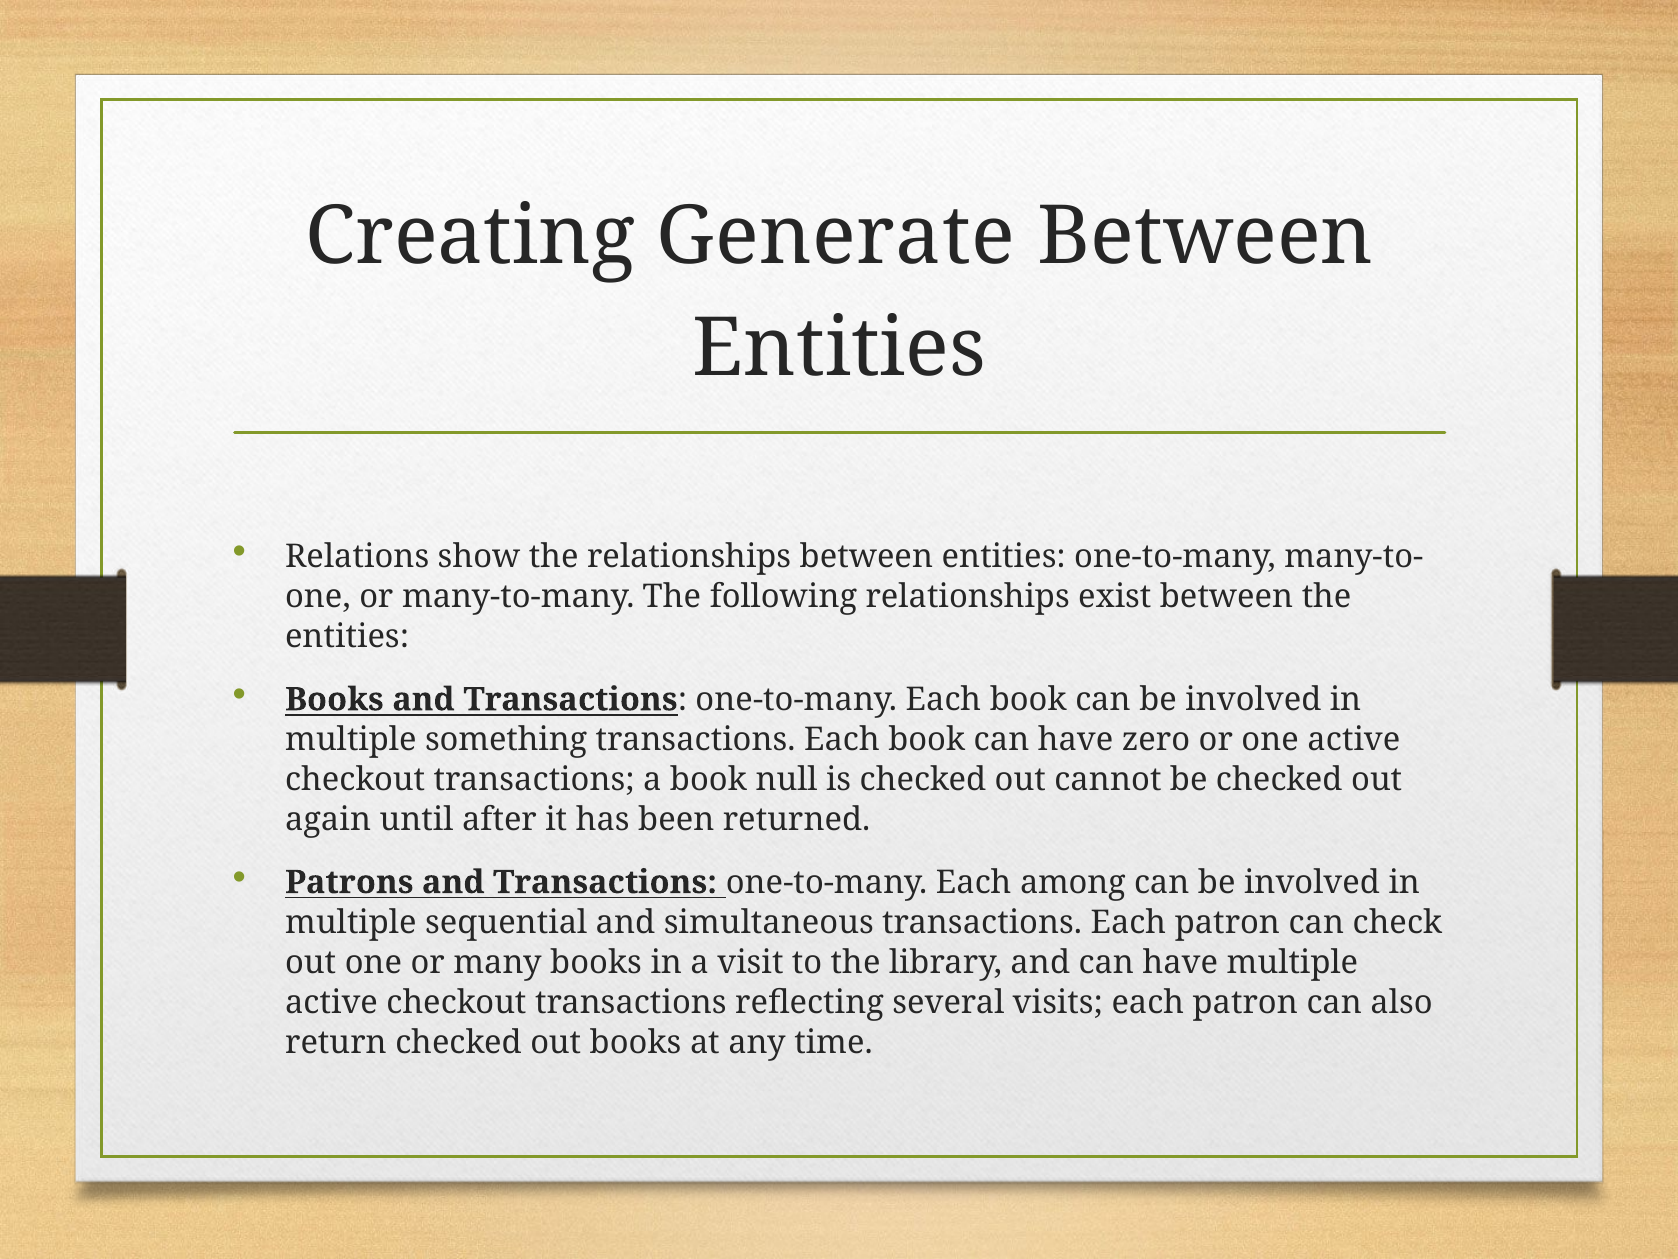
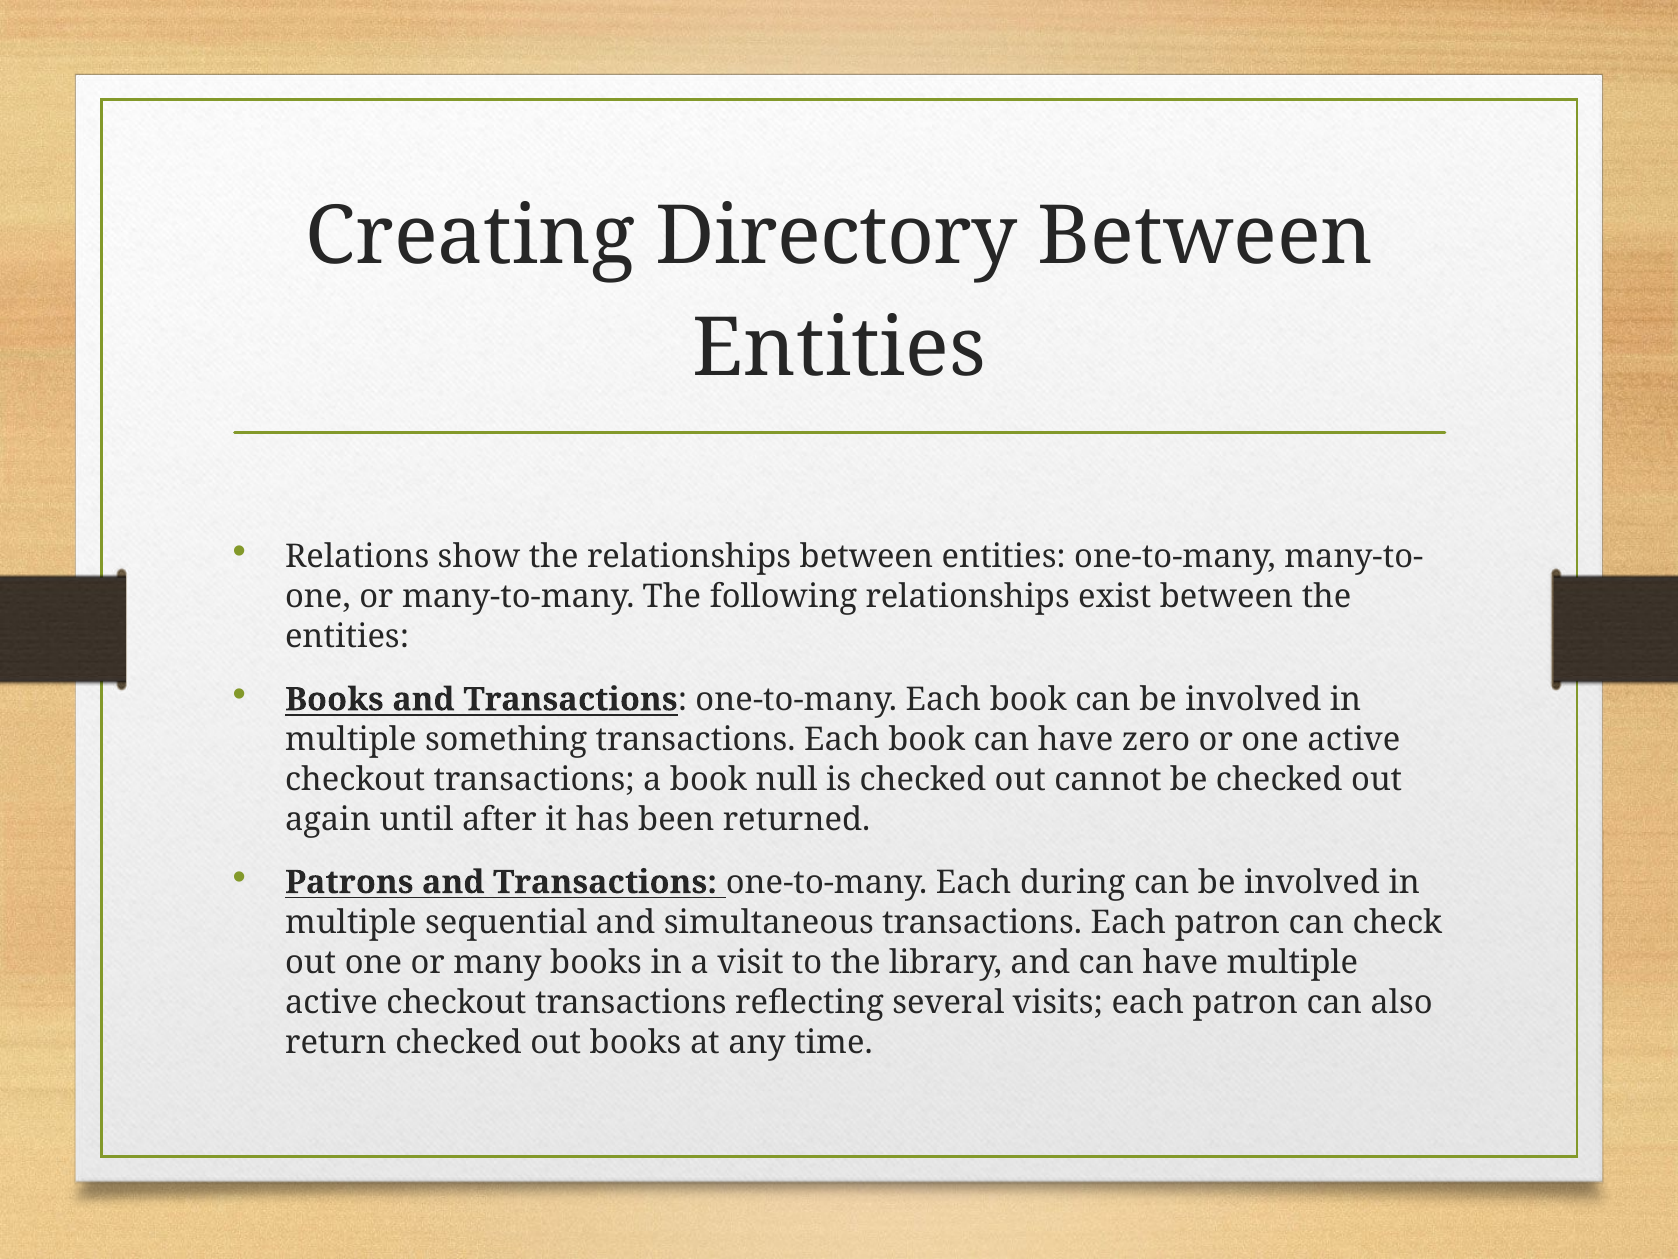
Generate: Generate -> Directory
among: among -> during
